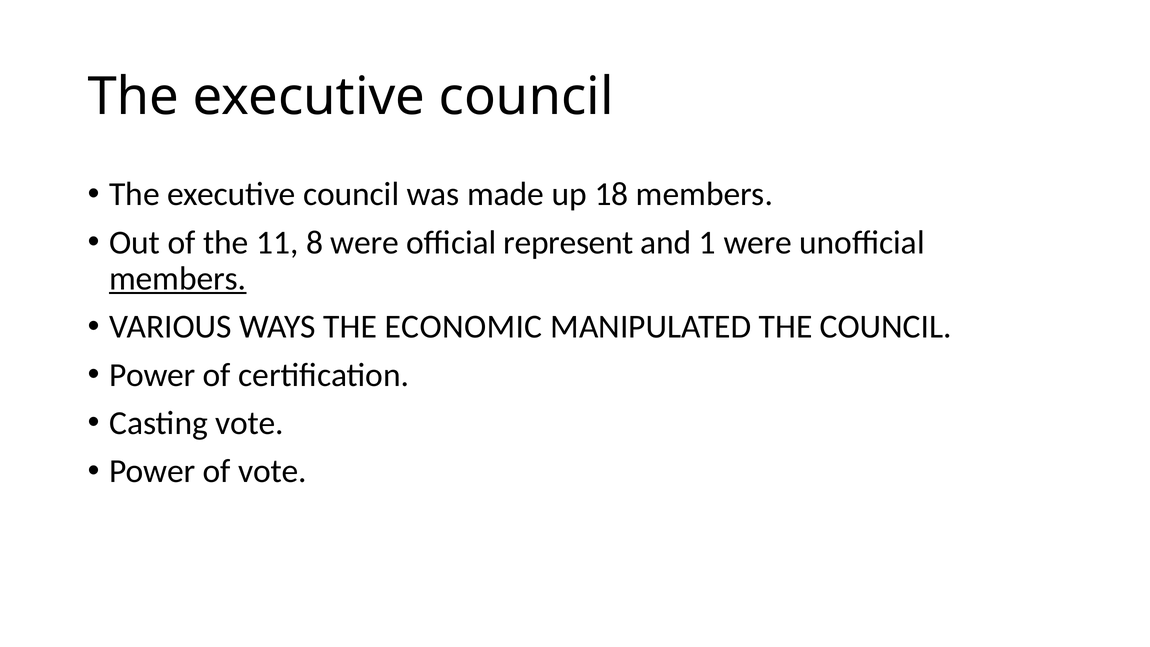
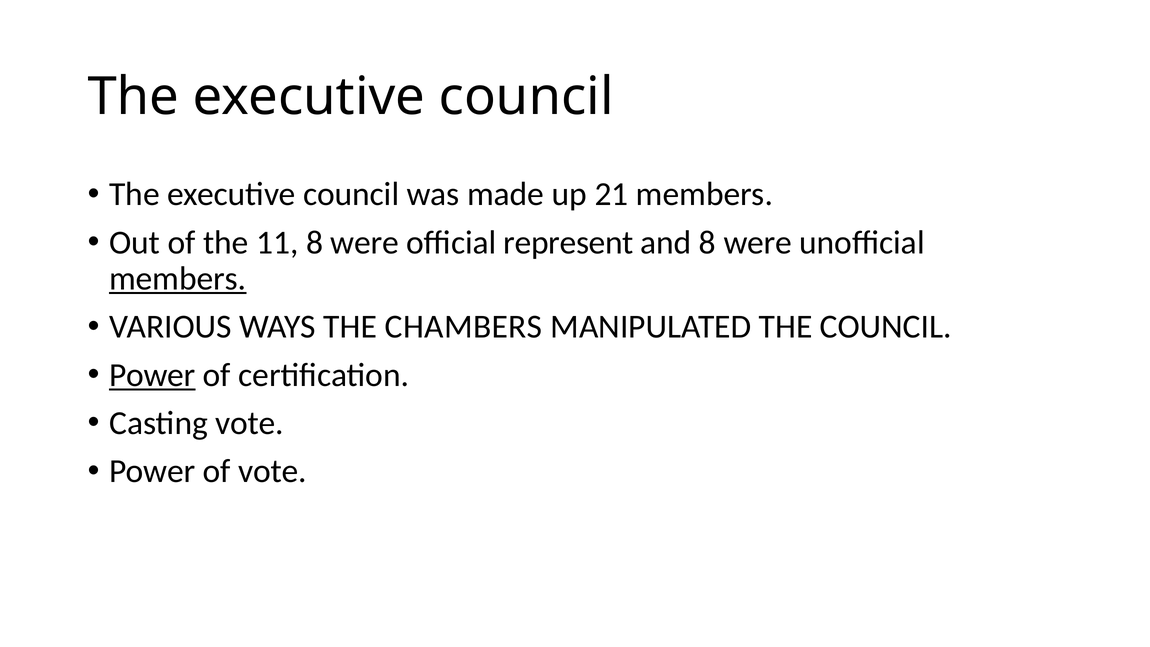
18: 18 -> 21
and 1: 1 -> 8
ECONOMIC: ECONOMIC -> CHAMBERS
Power at (152, 375) underline: none -> present
